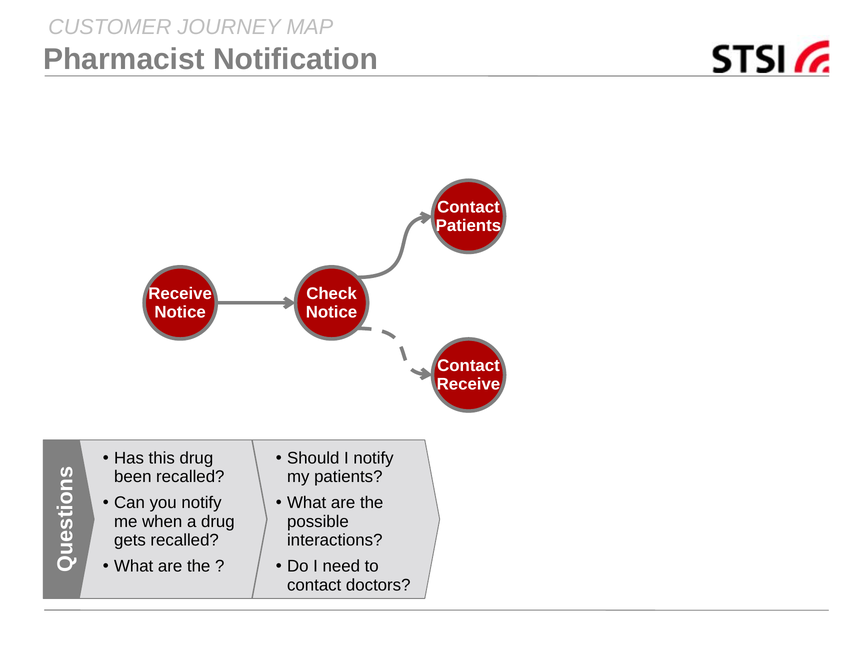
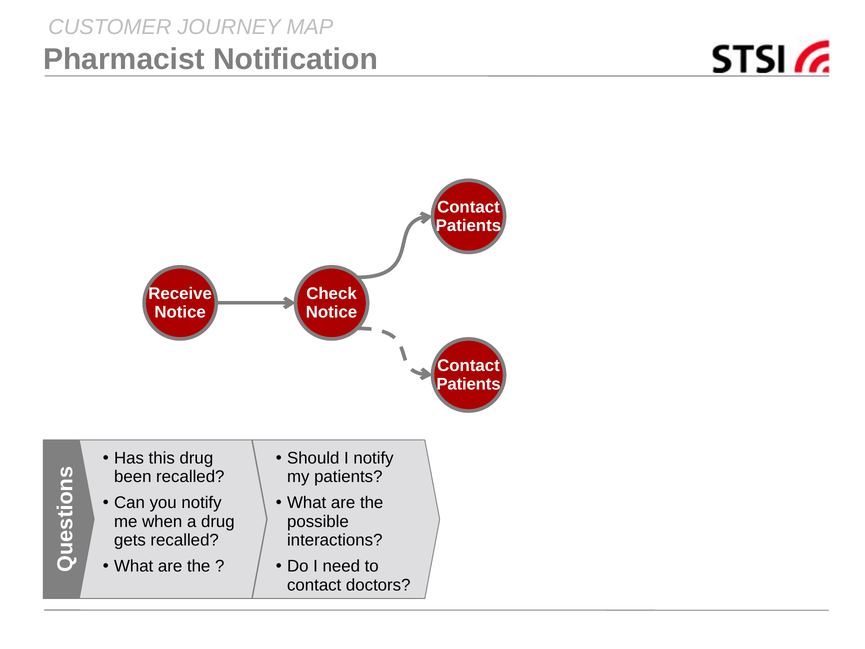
Receive at (468, 384): Receive -> Patients
